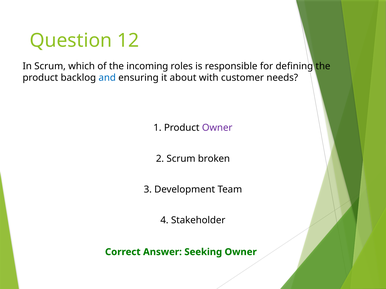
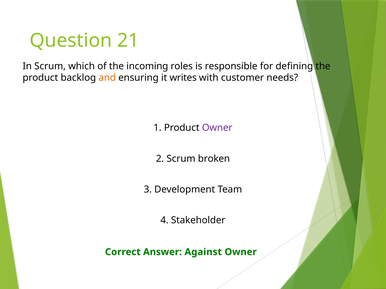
12: 12 -> 21
and colour: blue -> orange
about: about -> writes
Seeking: Seeking -> Against
